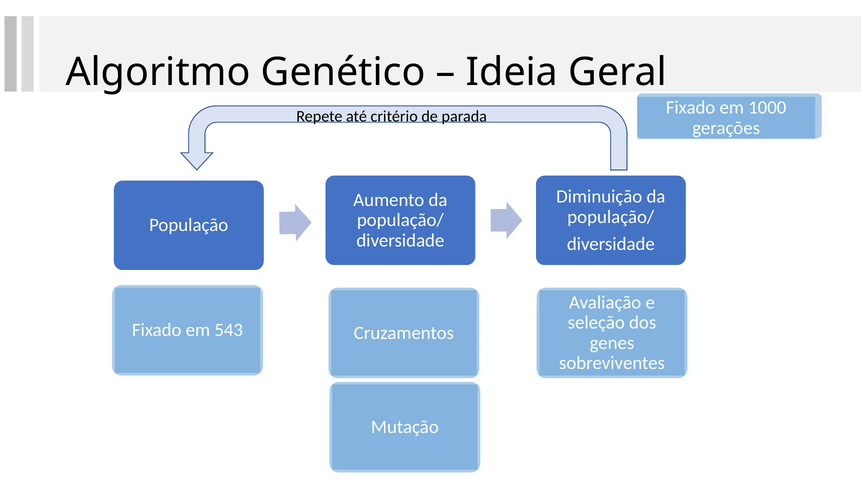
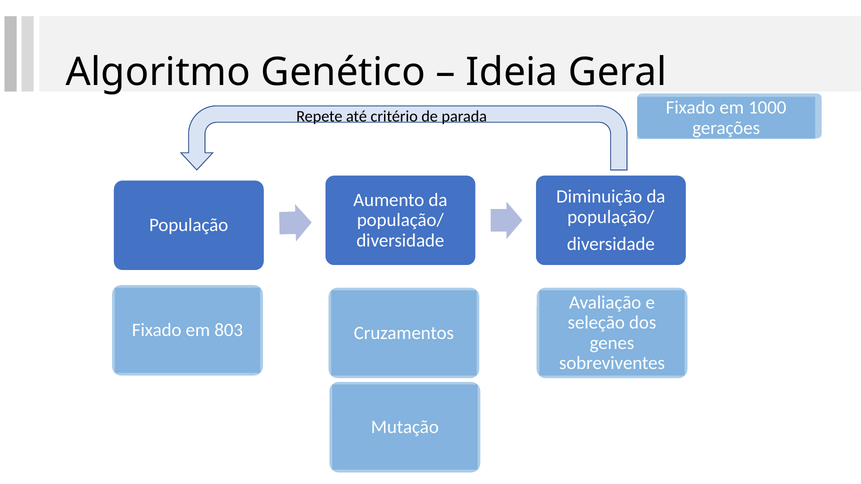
543: 543 -> 803
